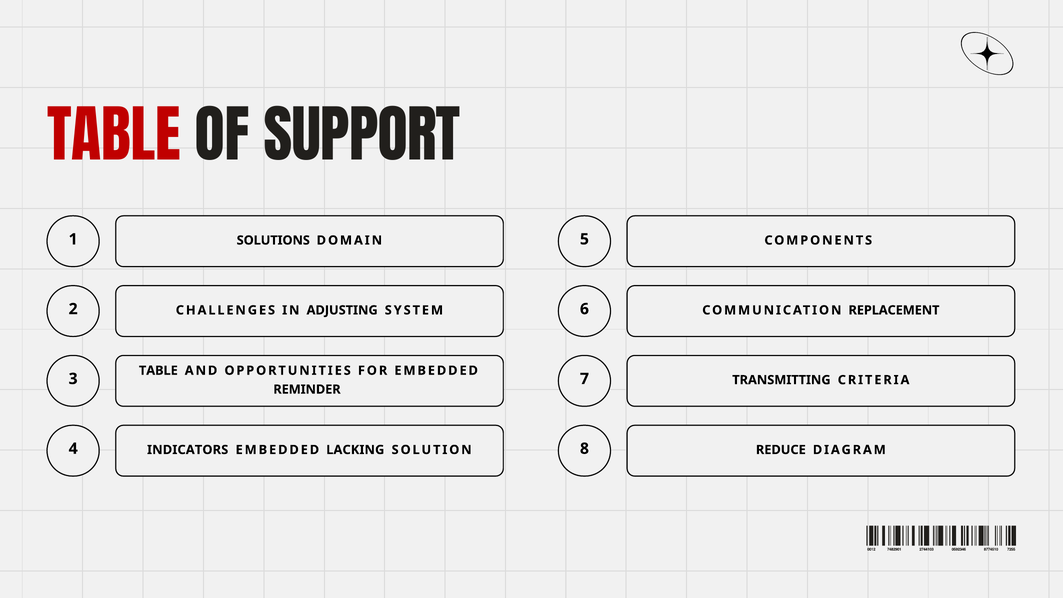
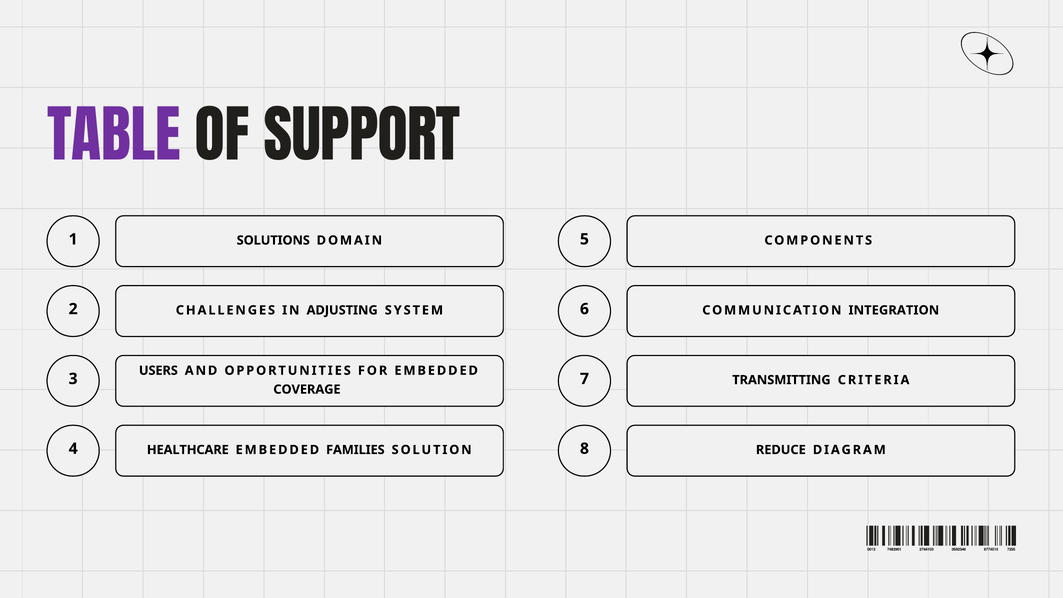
TABLE at (114, 139) colour: red -> purple
REPLACEMENT: REPLACEMENT -> INTEGRATION
TABLE at (158, 371): TABLE -> USERS
REMINDER: REMINDER -> COVERAGE
INDICATORS: INDICATORS -> HEALTHCARE
LACKING: LACKING -> FAMILIES
